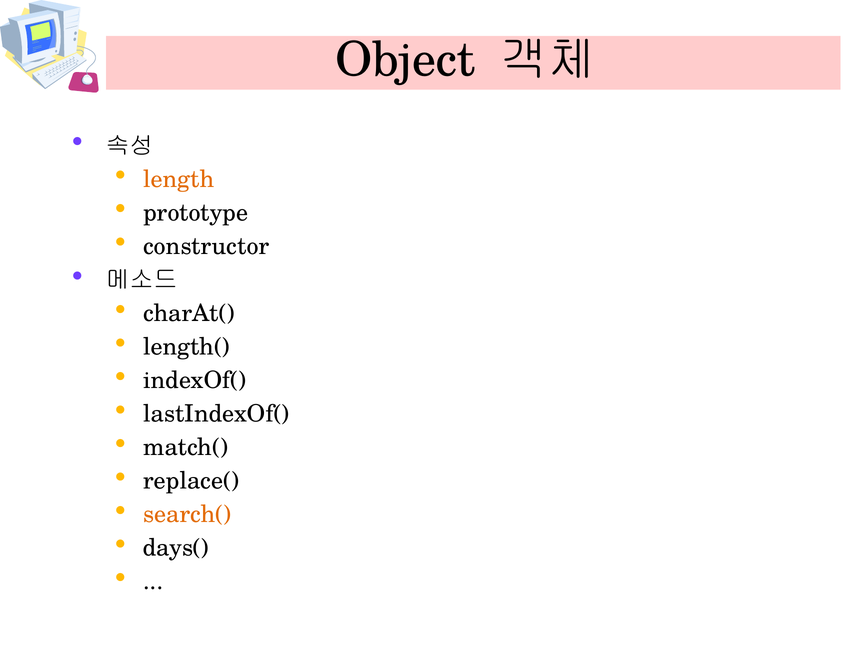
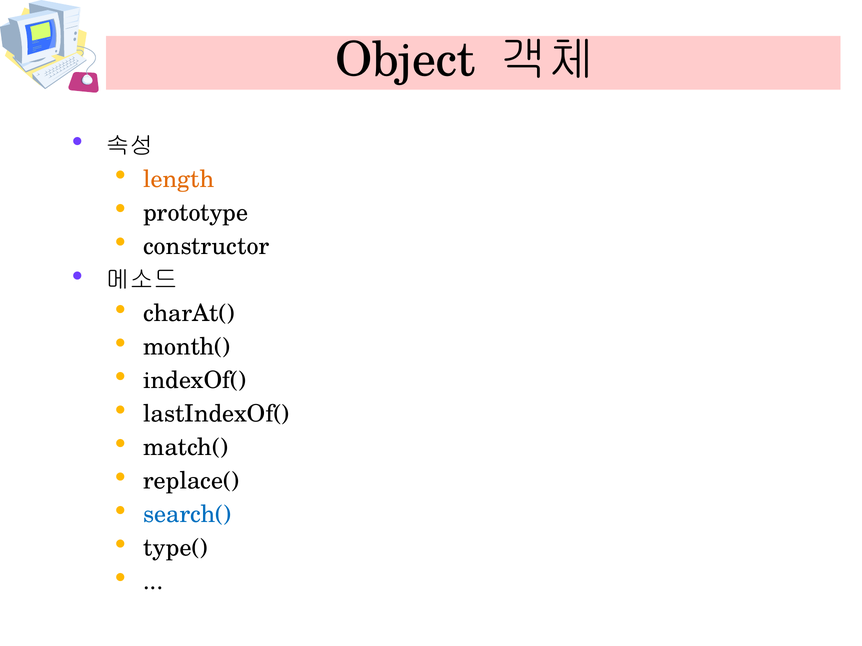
length(: length( -> month(
search( colour: orange -> blue
days(: days( -> type(
